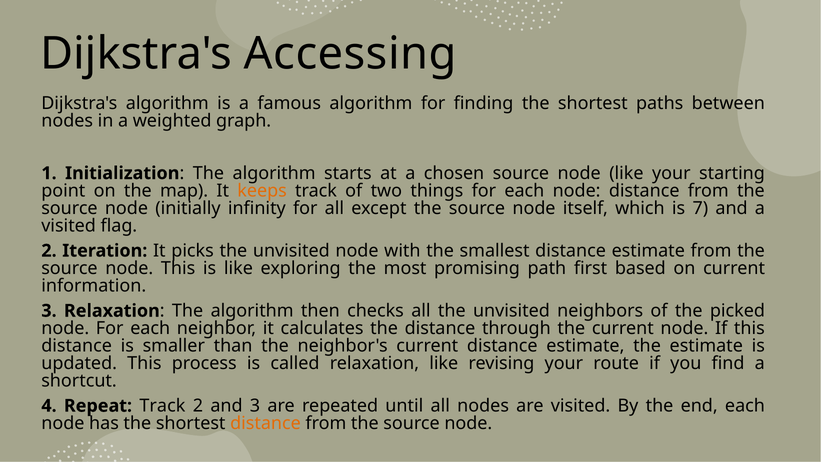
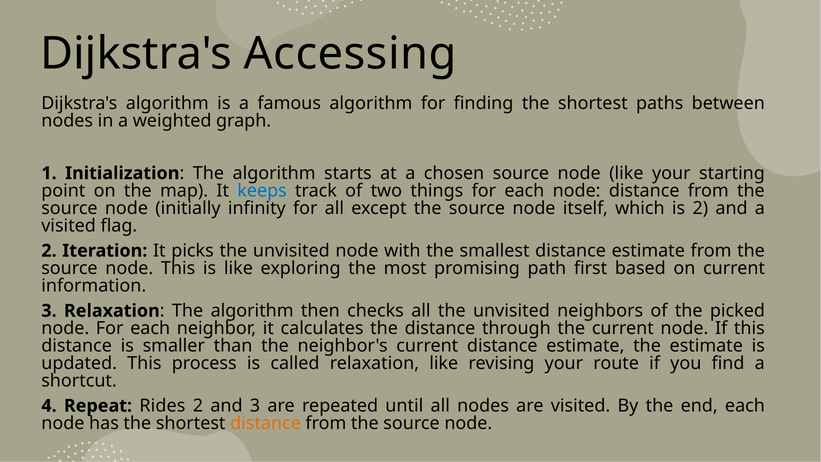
keeps colour: orange -> blue
is 7: 7 -> 2
Repeat Track: Track -> Rides
